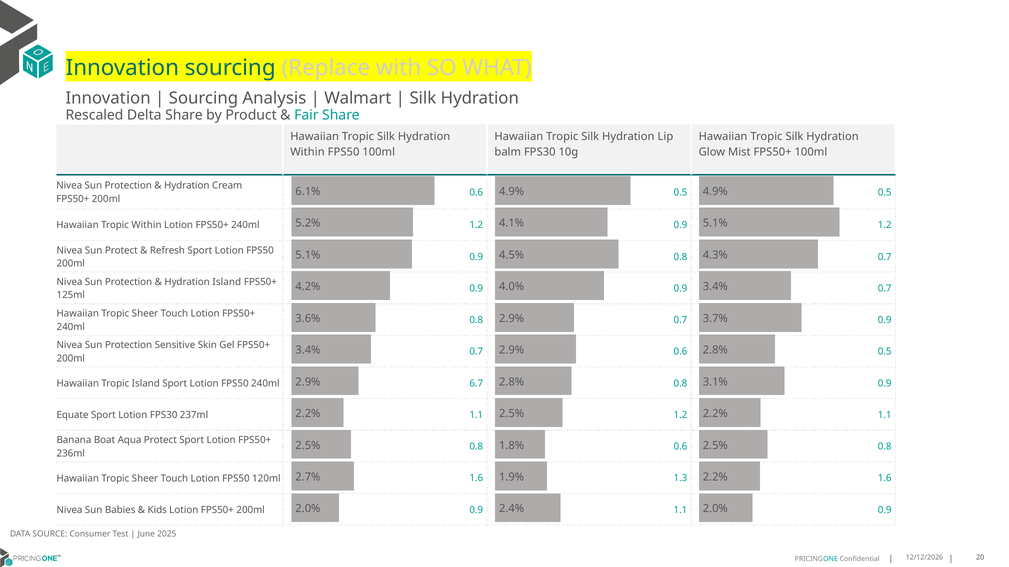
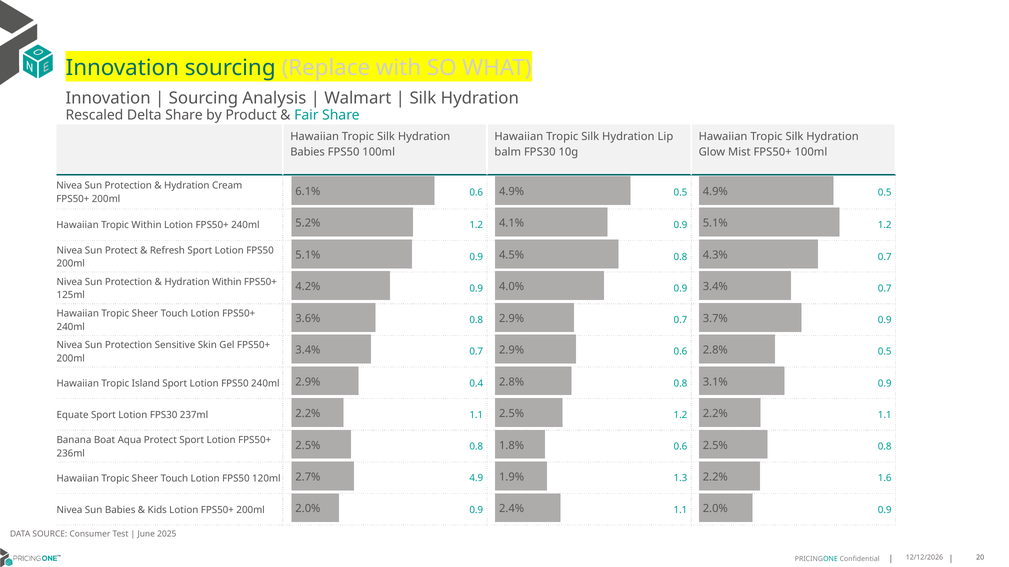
Within at (307, 152): Within -> Babies
Hydration Island: Island -> Within
6.7: 6.7 -> 0.4
120ml 1.6: 1.6 -> 4.9
